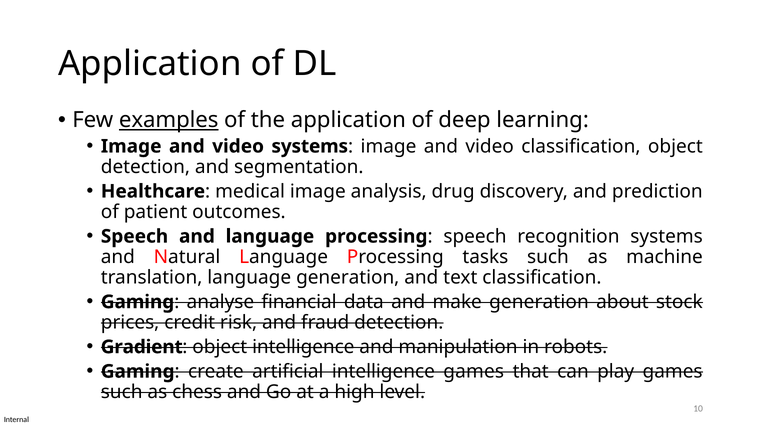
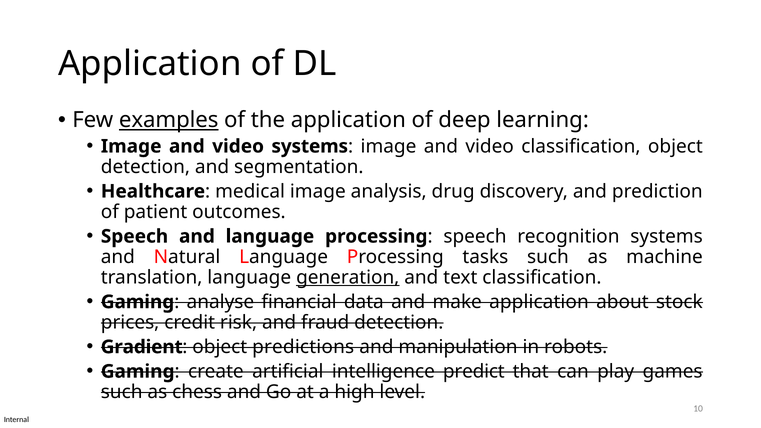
generation at (348, 277) underline: none -> present
make generation: generation -> application
object intelligence: intelligence -> predictions
intelligence games: games -> predict
